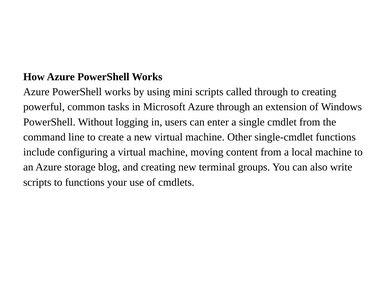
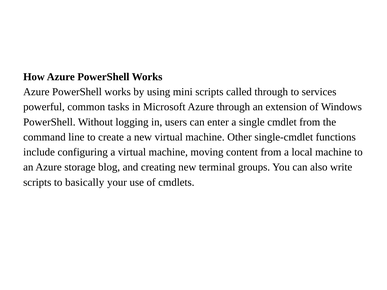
to creating: creating -> services
to functions: functions -> basically
